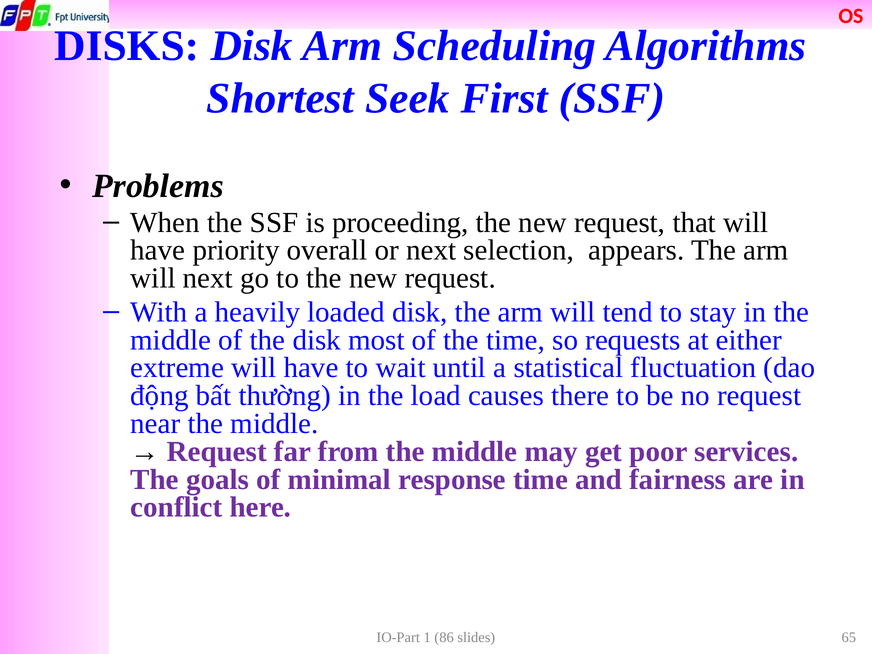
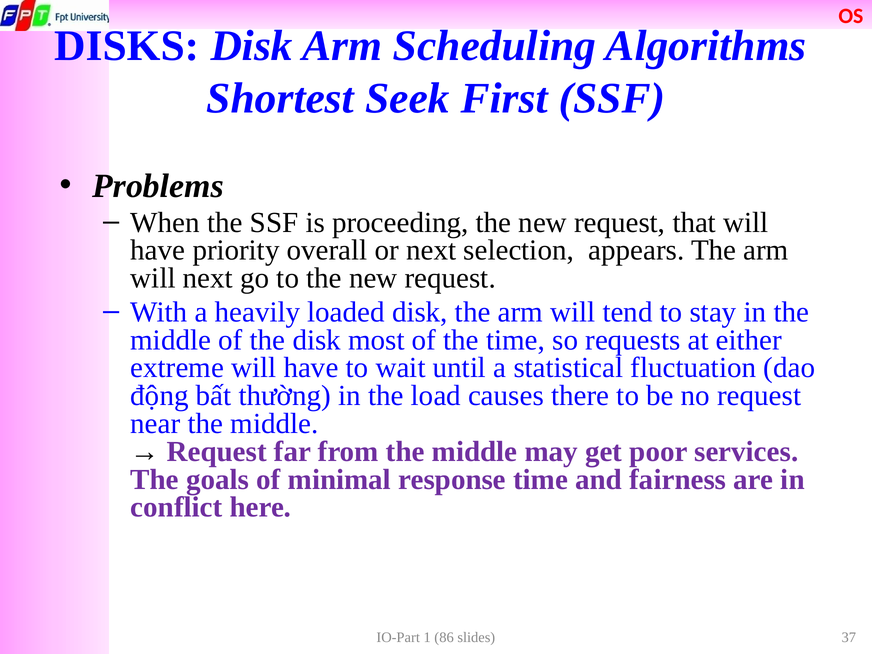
65: 65 -> 37
